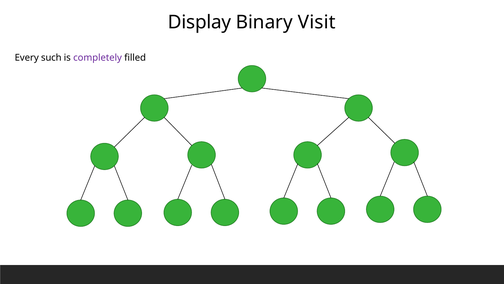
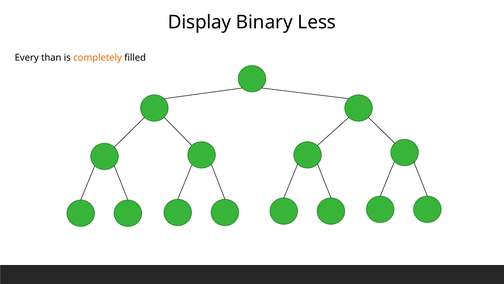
Visit: Visit -> Less
such: such -> than
completely colour: purple -> orange
